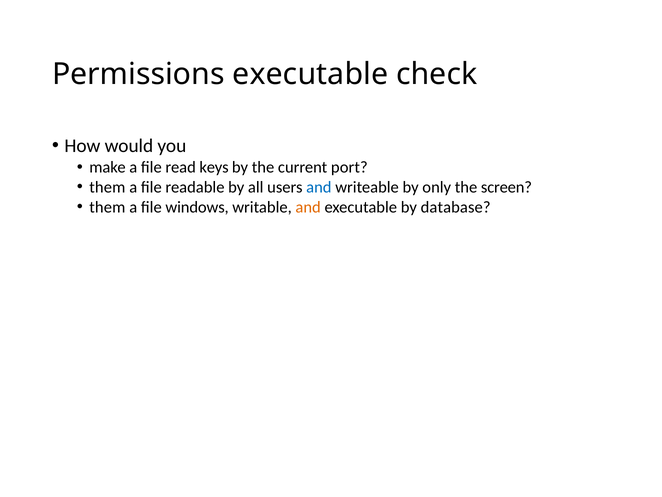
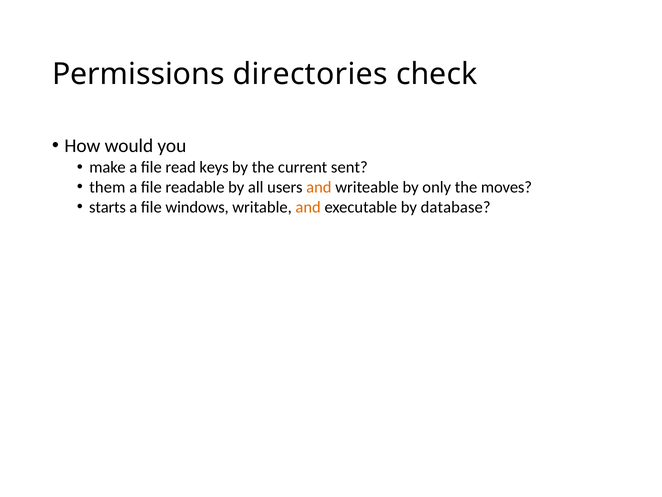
Permissions executable: executable -> directories
port: port -> sent
and at (319, 187) colour: blue -> orange
screen: screen -> moves
them at (107, 207): them -> starts
